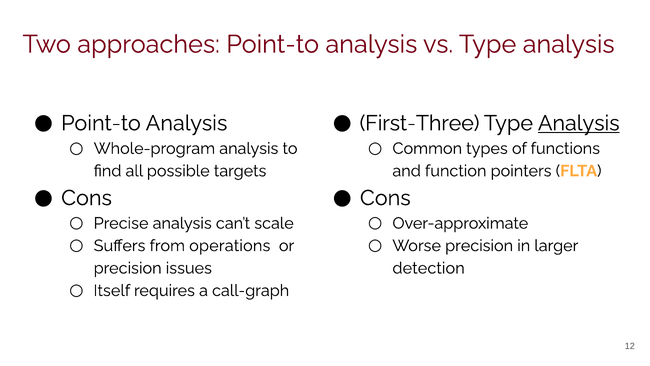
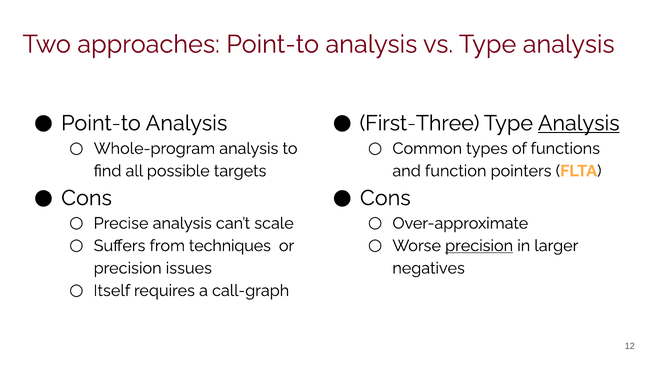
operations: operations -> techniques
precision at (479, 246) underline: none -> present
detection: detection -> negatives
